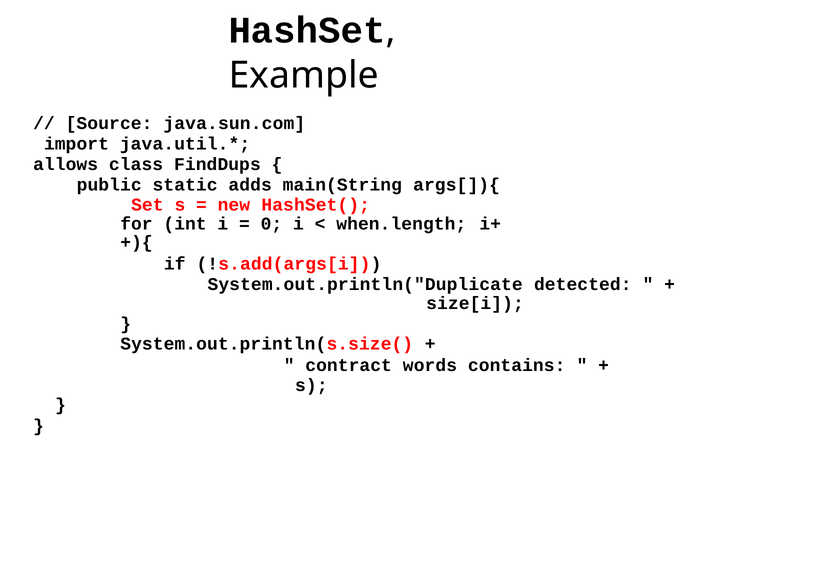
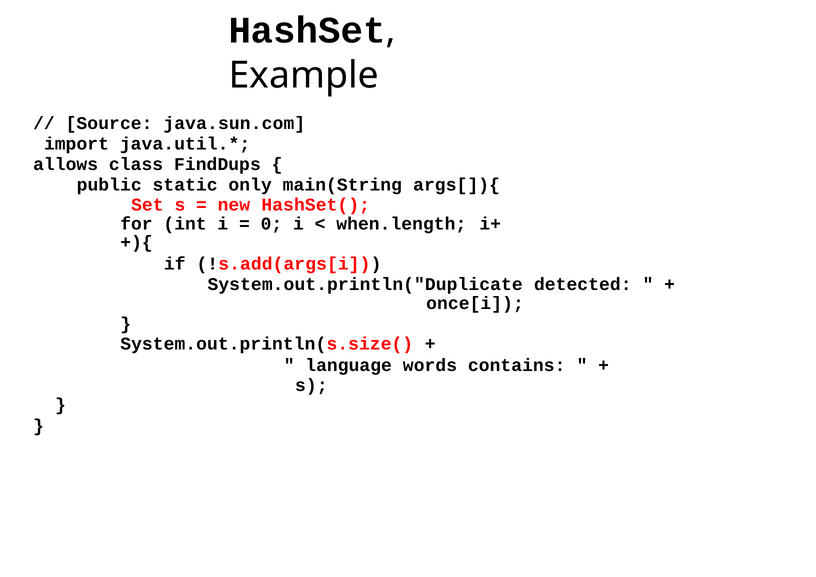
adds: adds -> only
size[i: size[i -> once[i
contract: contract -> language
